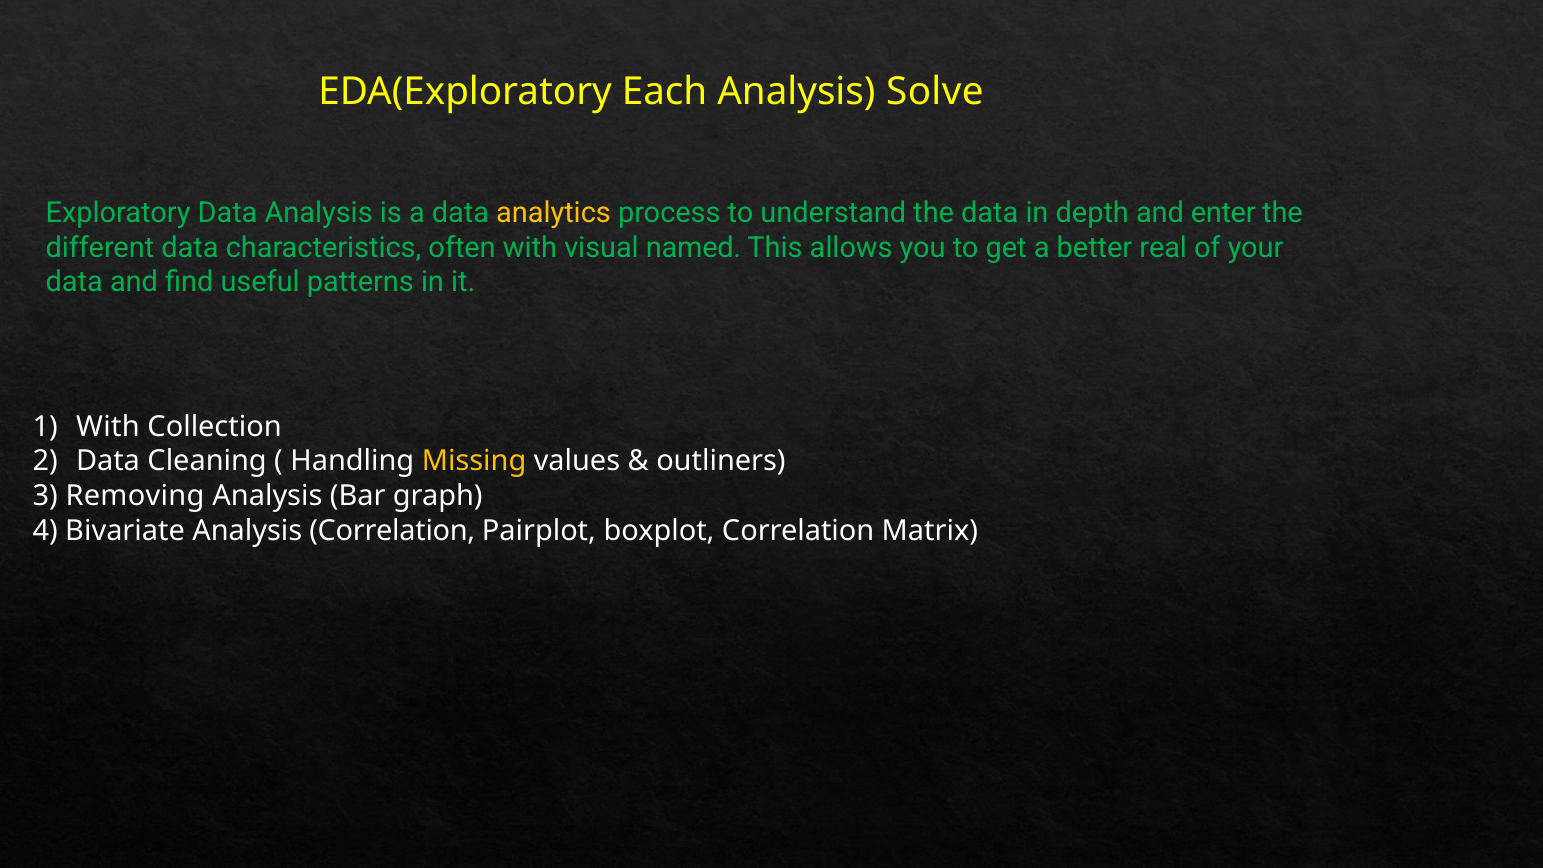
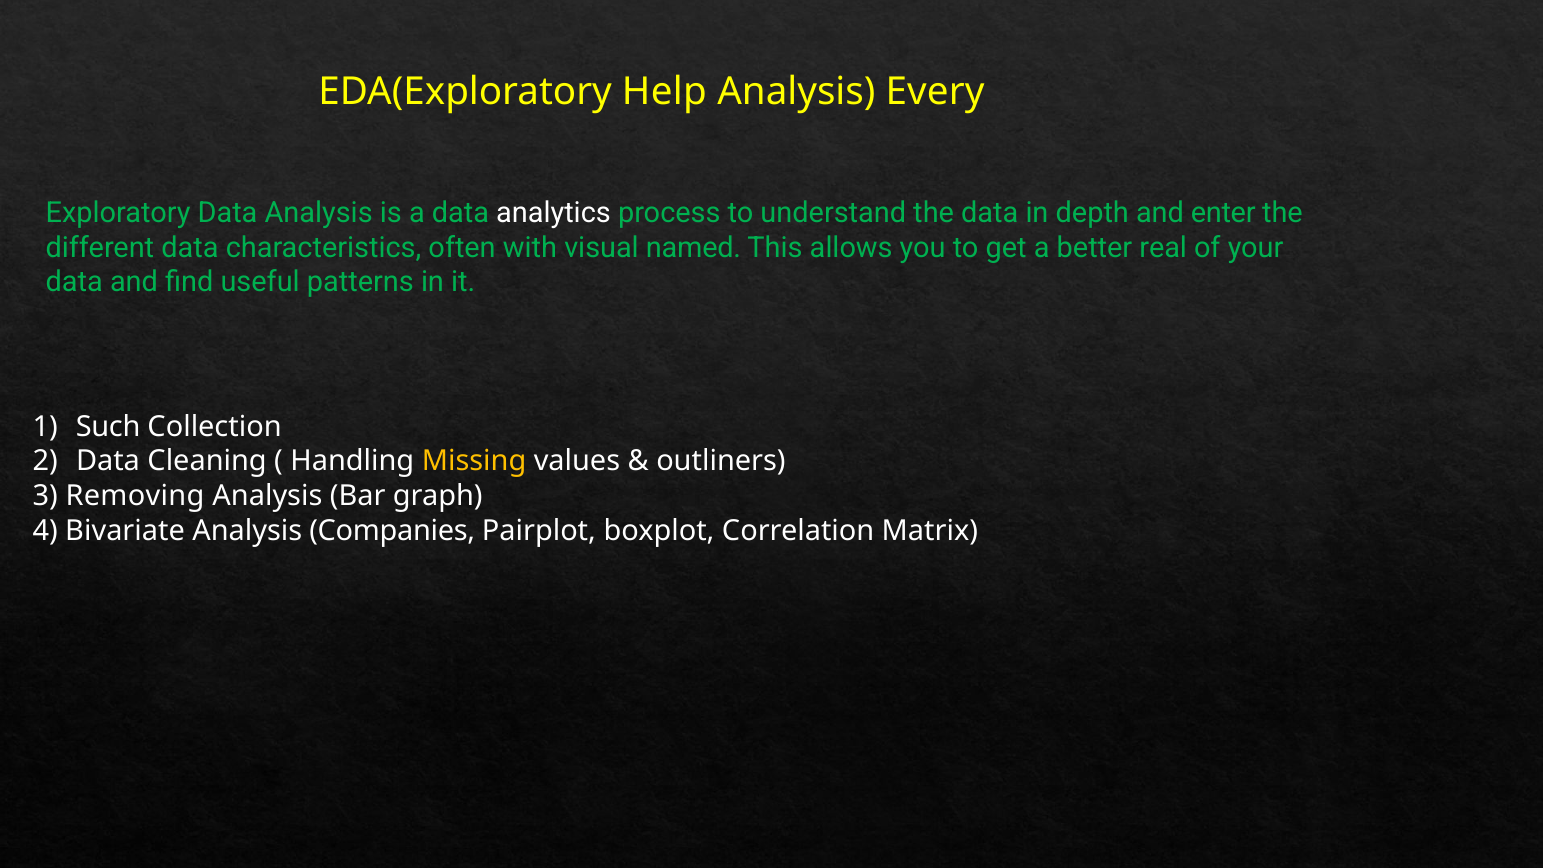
Each: Each -> Help
Solve: Solve -> Every
analytics colour: yellow -> white
With at (108, 427): With -> Such
Analysis Correlation: Correlation -> Companies
